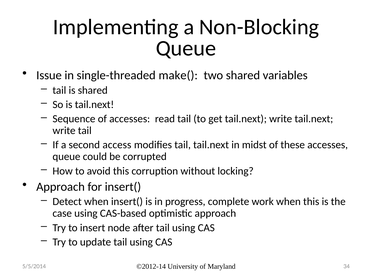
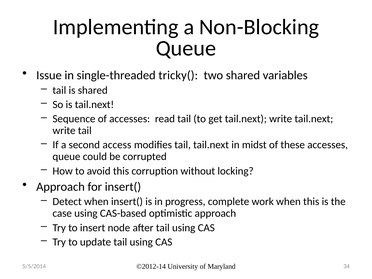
make(: make( -> tricky(
